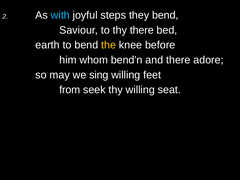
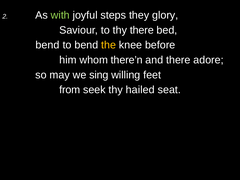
with colour: light blue -> light green
they bend: bend -> glory
earth at (48, 45): earth -> bend
bend’n: bend’n -> there’n
thy willing: willing -> hailed
